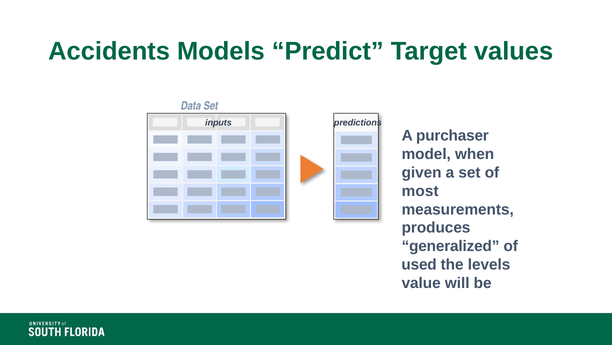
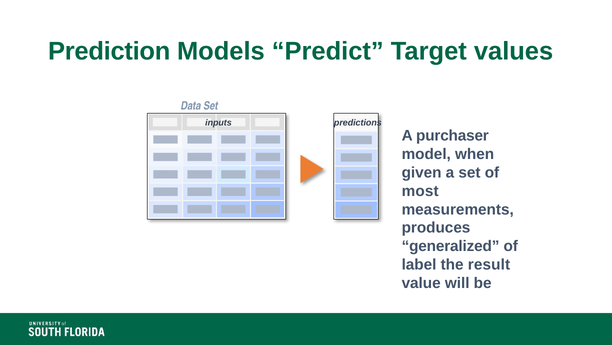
Accidents: Accidents -> Prediction
used: used -> label
levels: levels -> result
